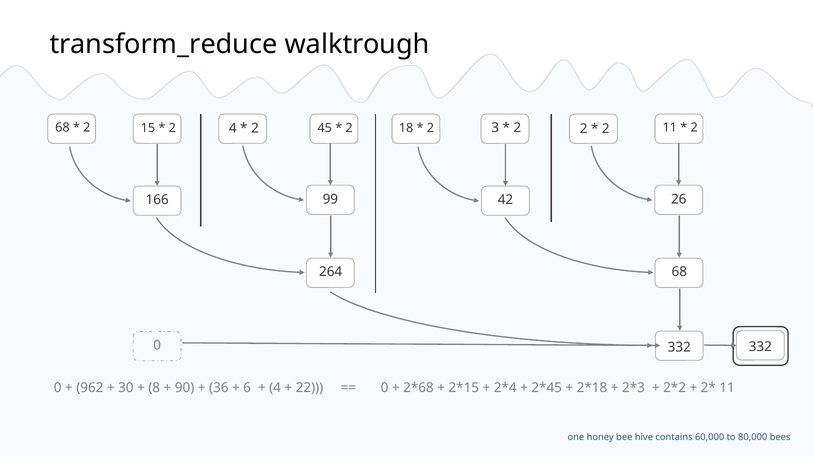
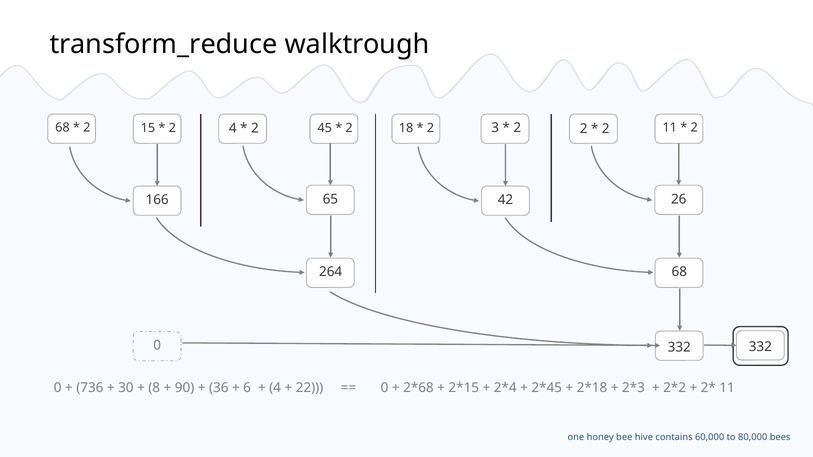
99: 99 -> 65
962: 962 -> 736
